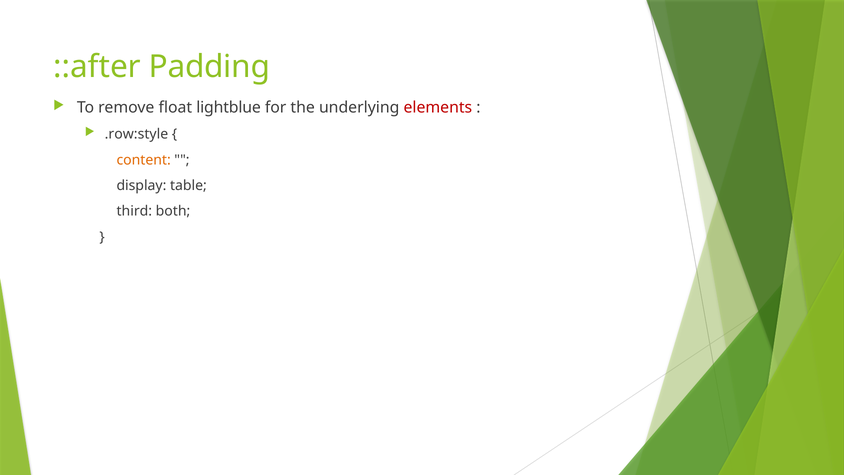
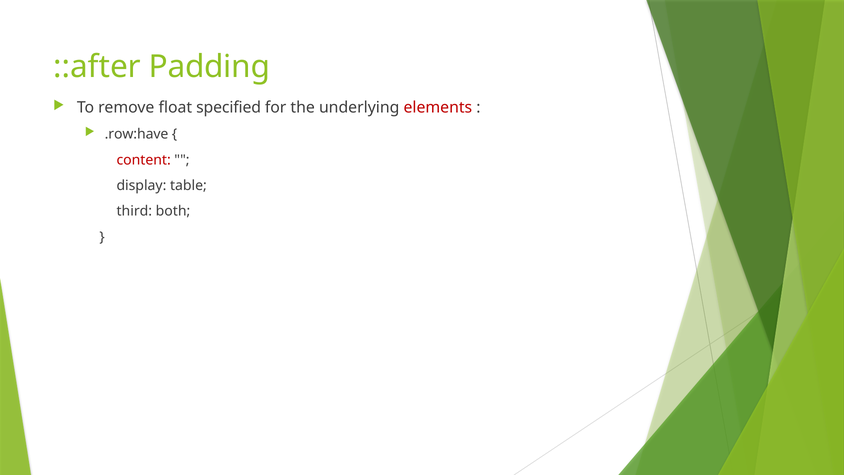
lightblue: lightblue -> specified
.row:style: .row:style -> .row:have
content colour: orange -> red
